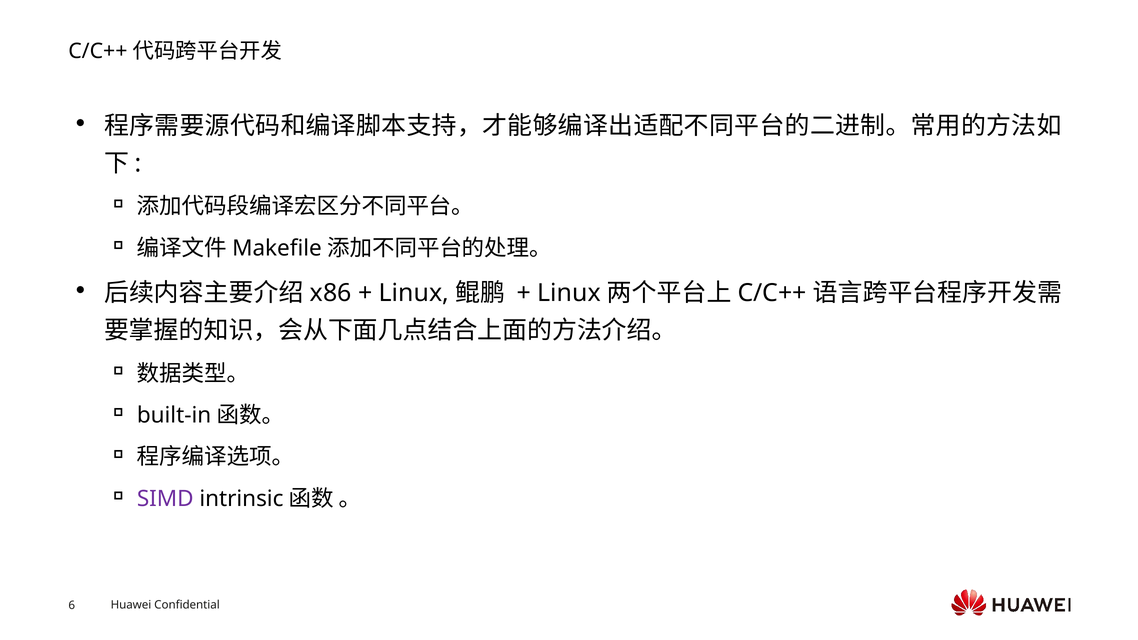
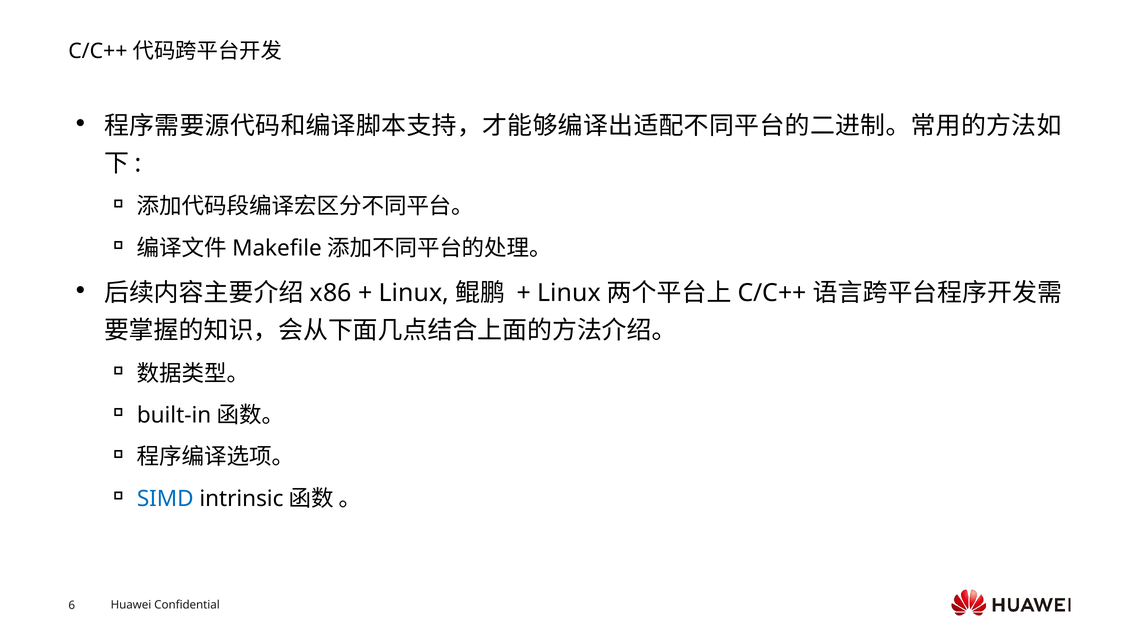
SIMD colour: purple -> blue
